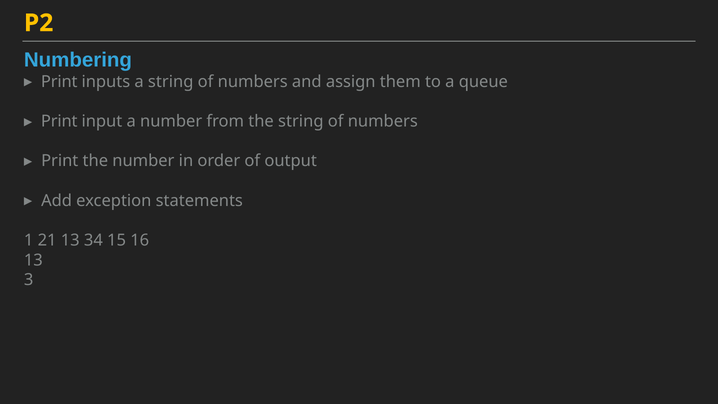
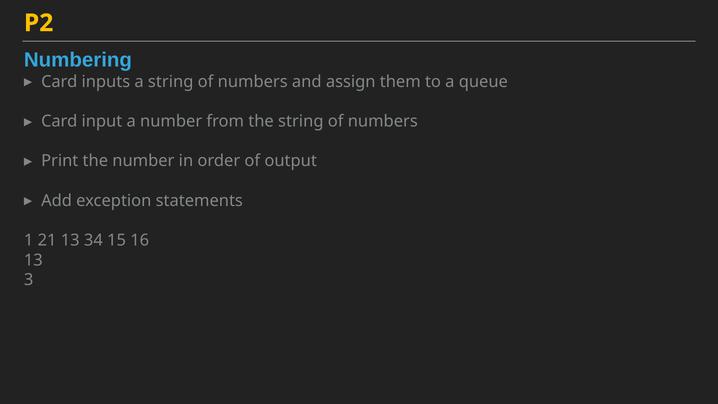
Print at (59, 82): Print -> Card
Print at (59, 121): Print -> Card
